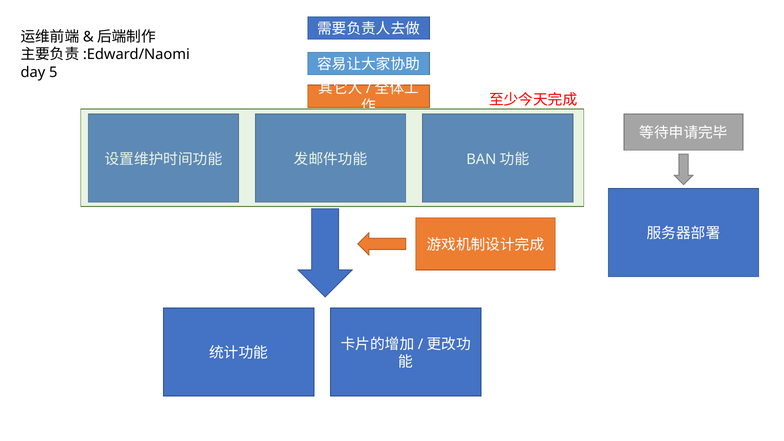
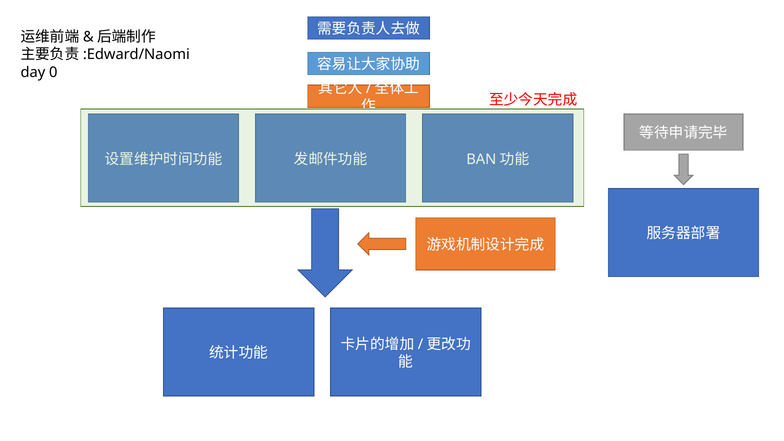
5: 5 -> 0
